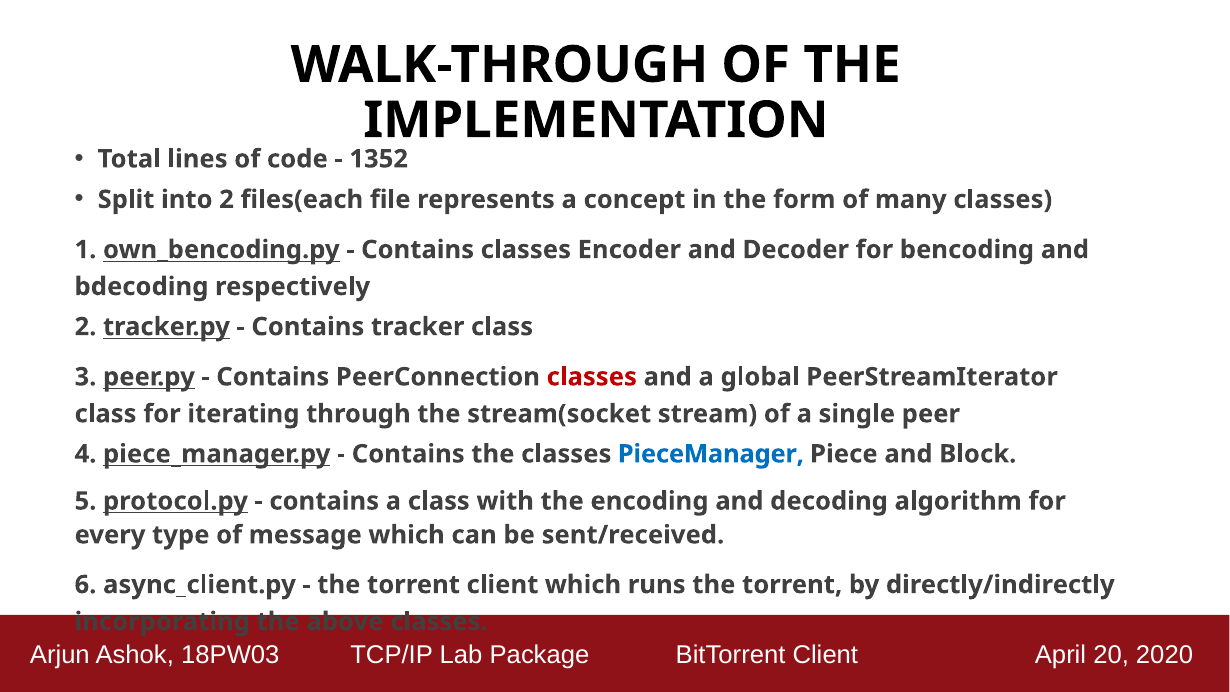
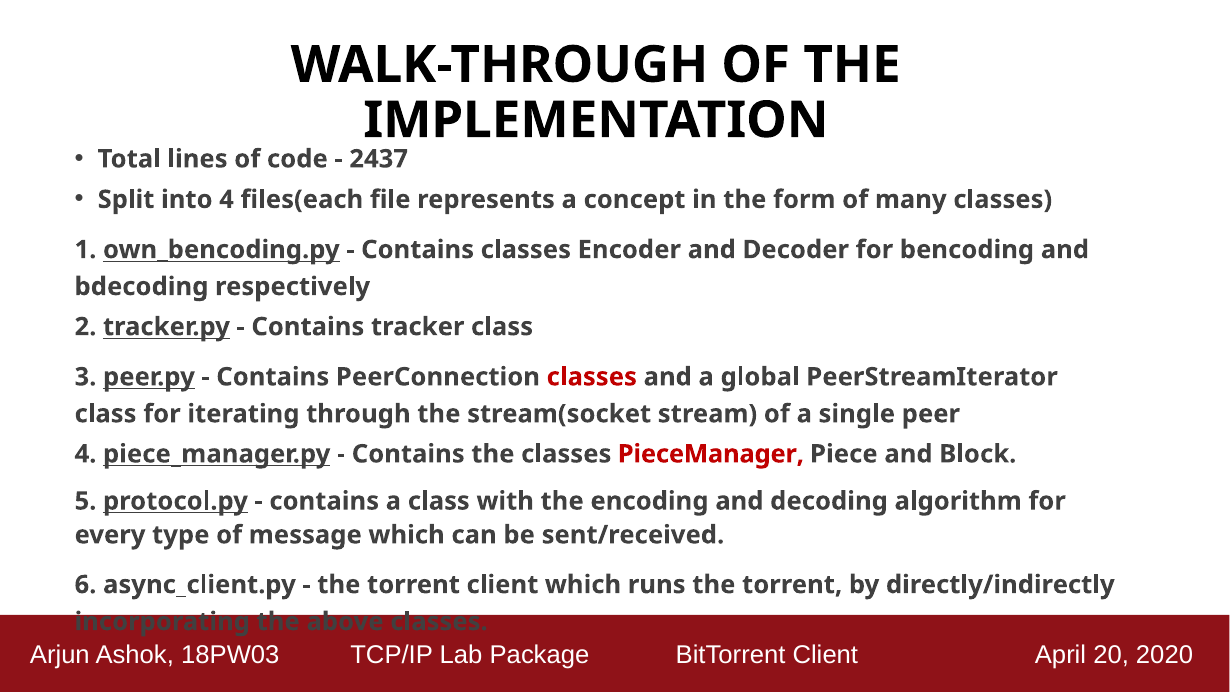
1352: 1352 -> 2437
into 2: 2 -> 4
PieceManager colour: blue -> red
